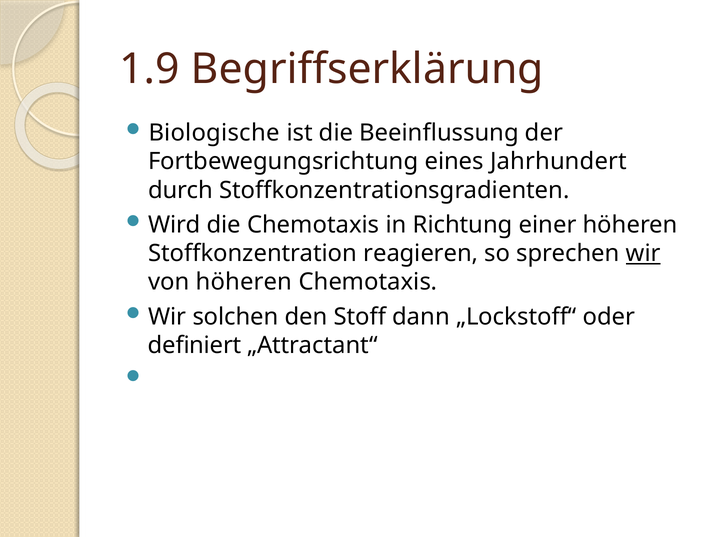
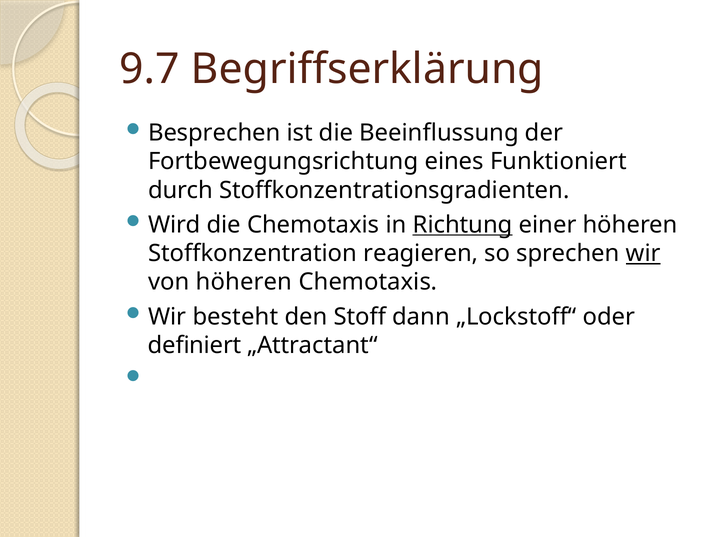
1.9: 1.9 -> 9.7
Biologische: Biologische -> Besprechen
Jahrhundert: Jahrhundert -> Funktioniert
Richtung underline: none -> present
solchen: solchen -> besteht
